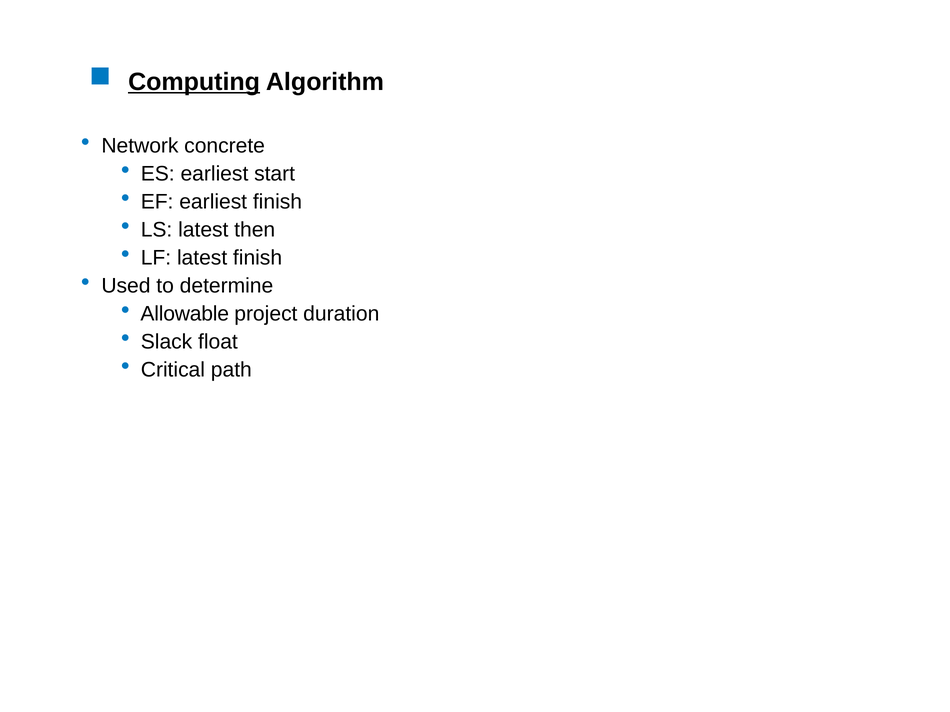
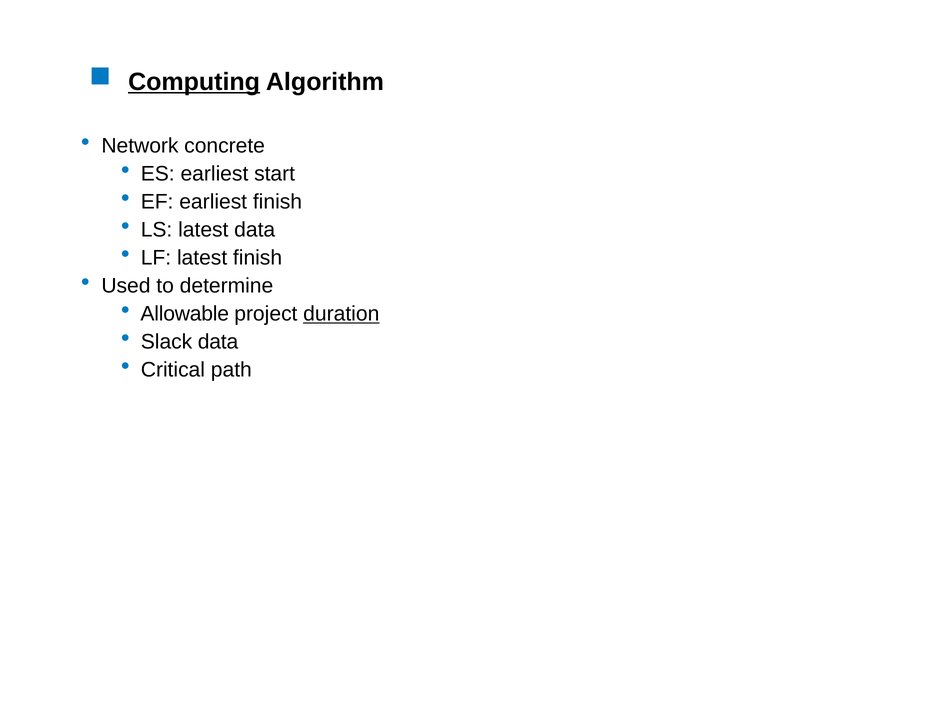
latest then: then -> data
duration underline: none -> present
Slack float: float -> data
